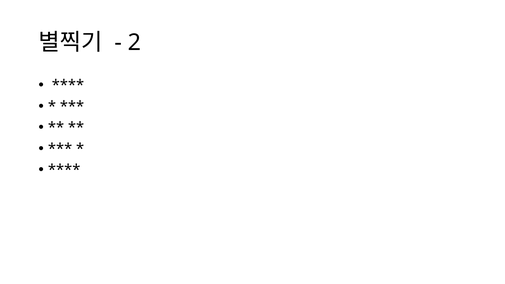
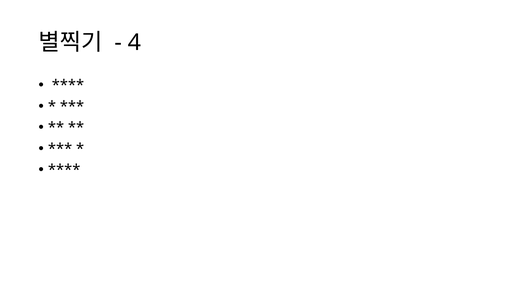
2: 2 -> 4
